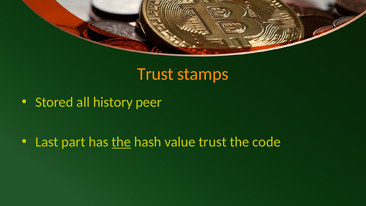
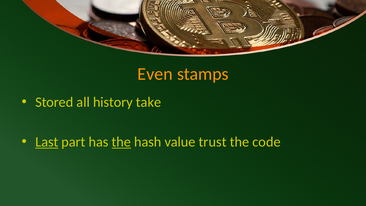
Trust at (155, 74): Trust -> Even
peer: peer -> take
Last underline: none -> present
